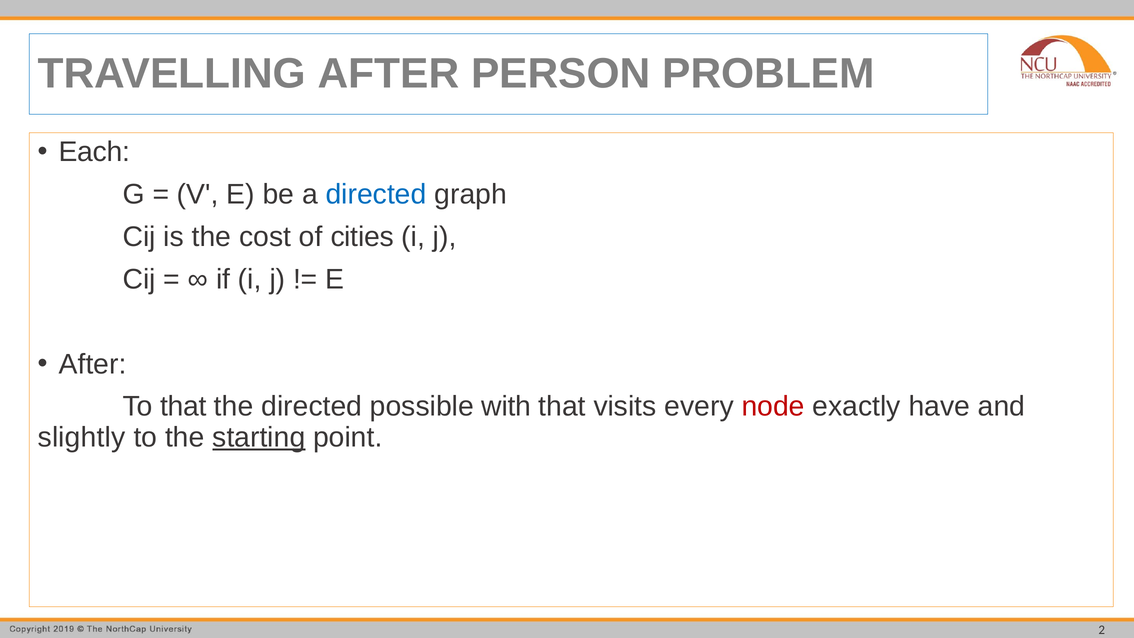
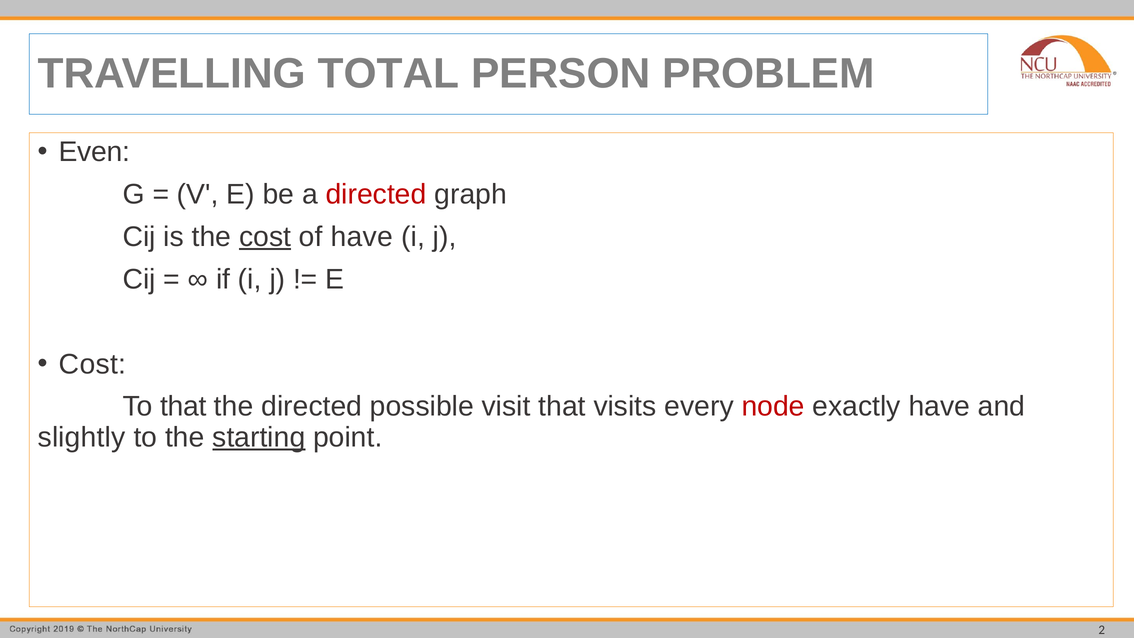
TRAVELLING AFTER: AFTER -> TOTAL
Each: Each -> Even
directed at (376, 194) colour: blue -> red
cost at (265, 237) underline: none -> present
of cities: cities -> have
After at (93, 364): After -> Cost
with: with -> visit
